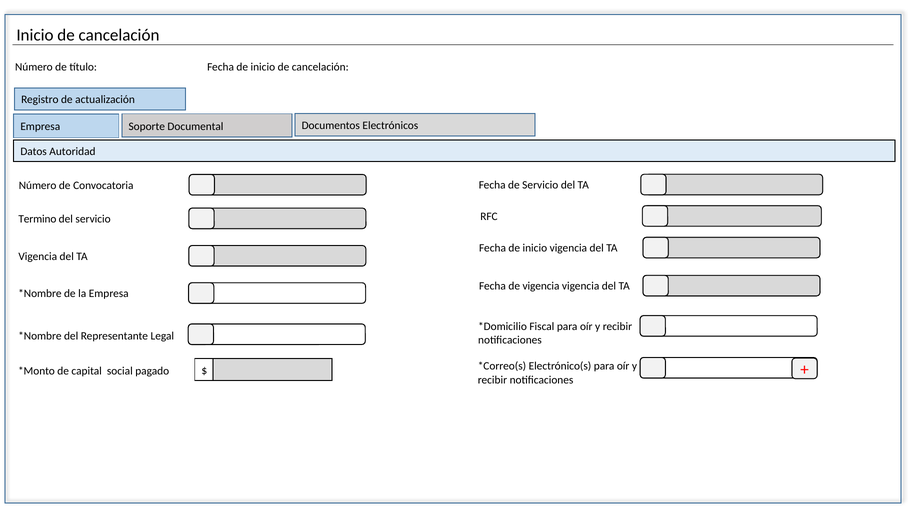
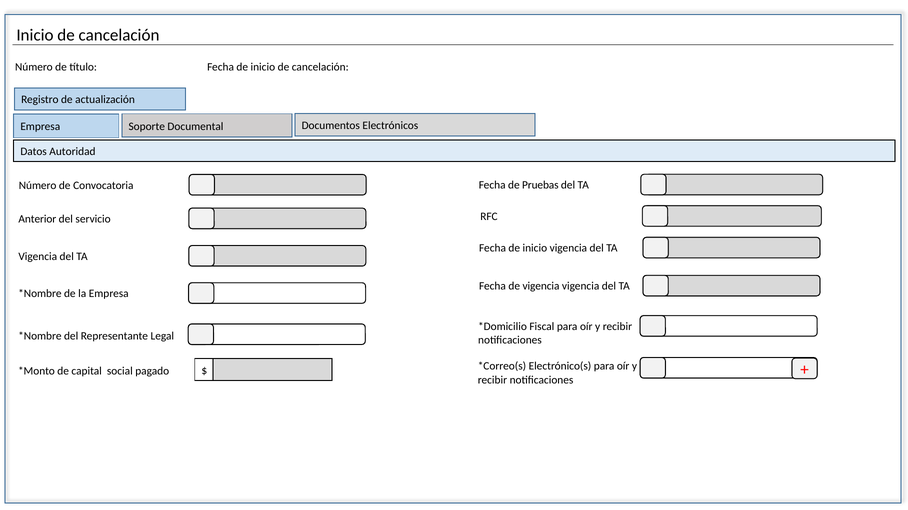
de Servicio: Servicio -> Pruebas
Termino: Termino -> Anterior
